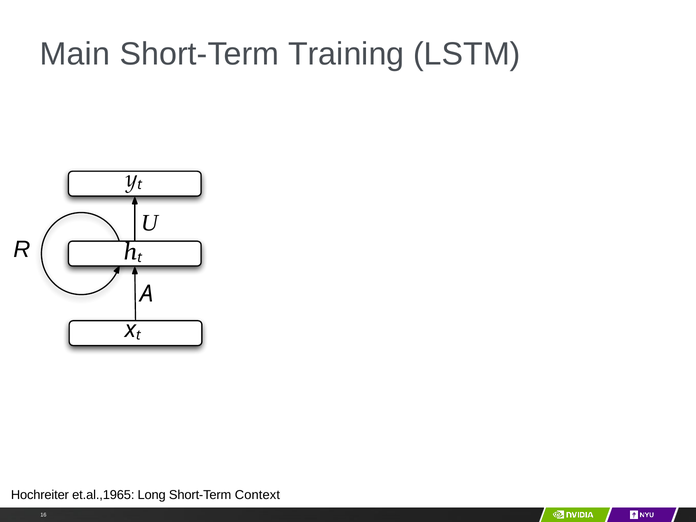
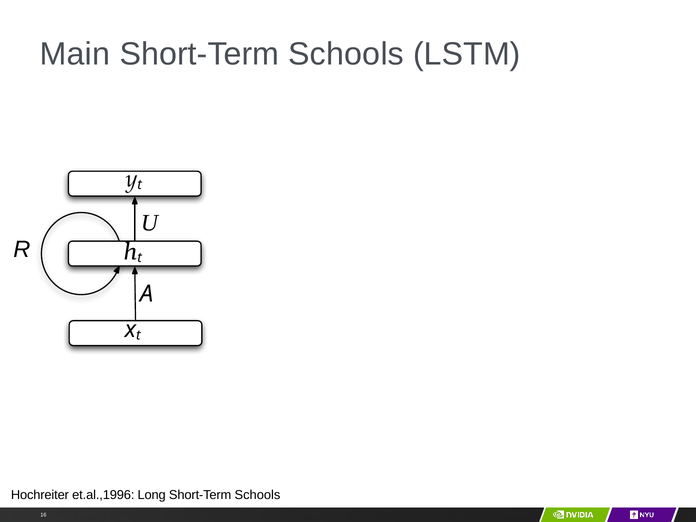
Training at (346, 54): Training -> Schools
et.al.,1965: et.al.,1965 -> et.al.,1996
Long Short-Term Context: Context -> Schools
